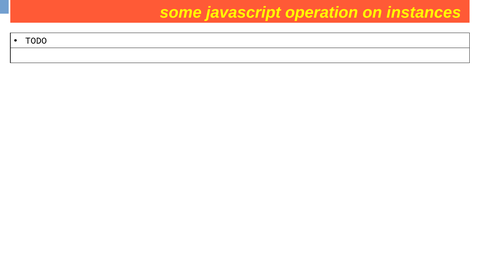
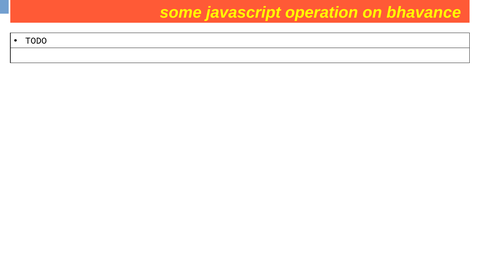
instances: instances -> bhavance
